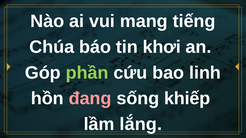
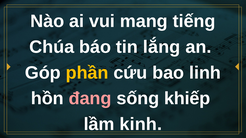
khơi: khơi -> lắng
phần colour: light green -> yellow
lắng: lắng -> kinh
